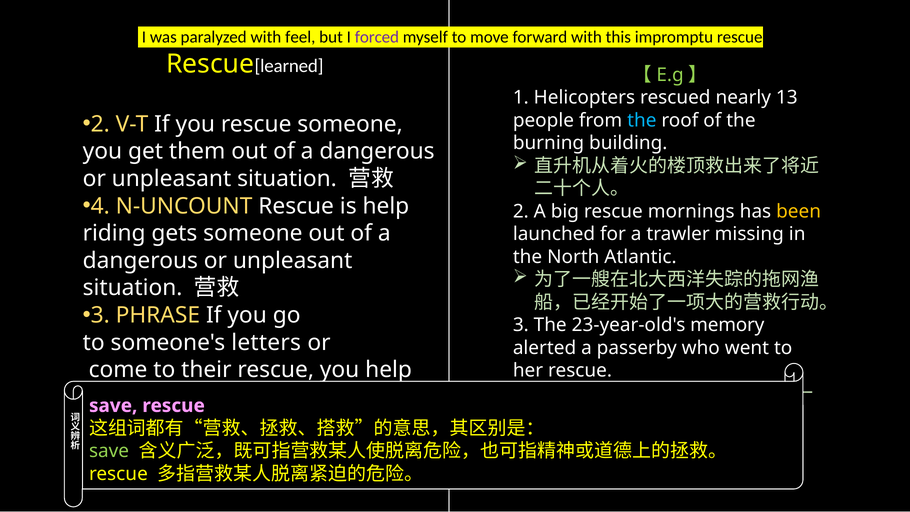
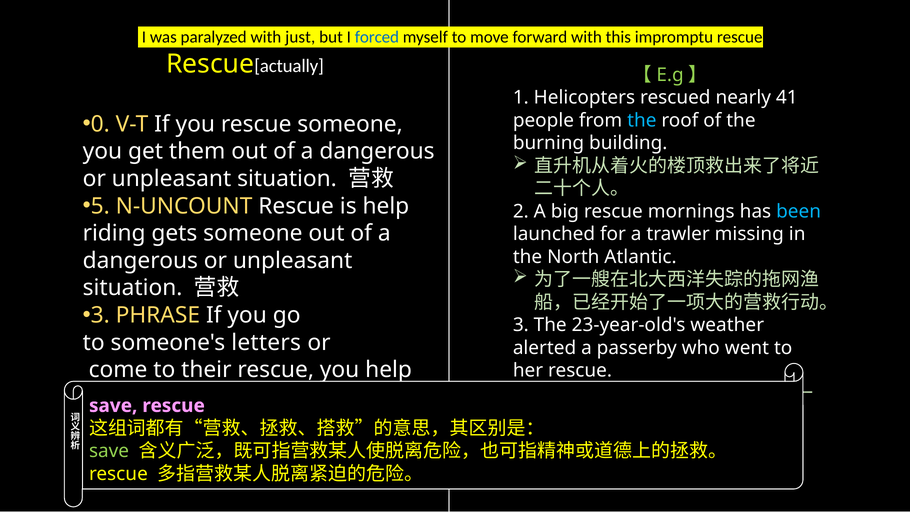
feel: feel -> just
forced colour: purple -> blue
learned: learned -> actually
13: 13 -> 41
2 at (100, 124): 2 -> 0
4: 4 -> 5
been colour: yellow -> light blue
memory: memory -> weather
